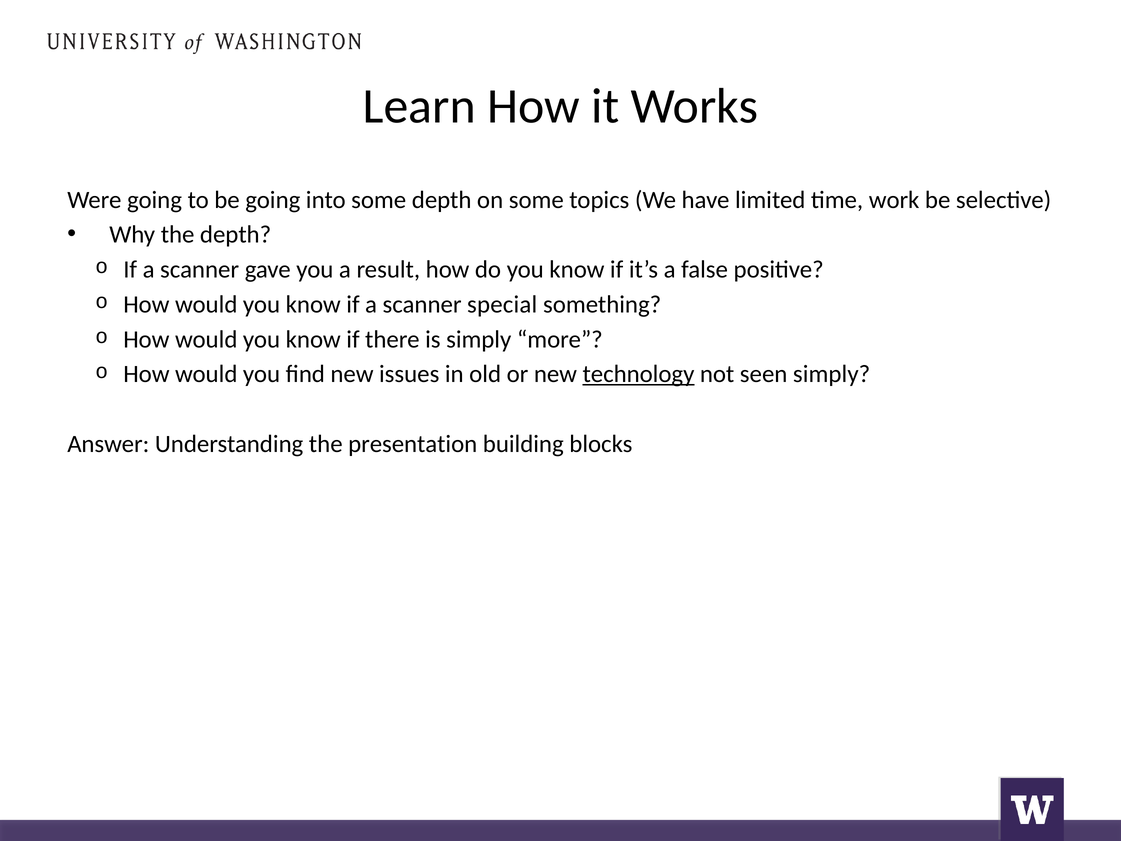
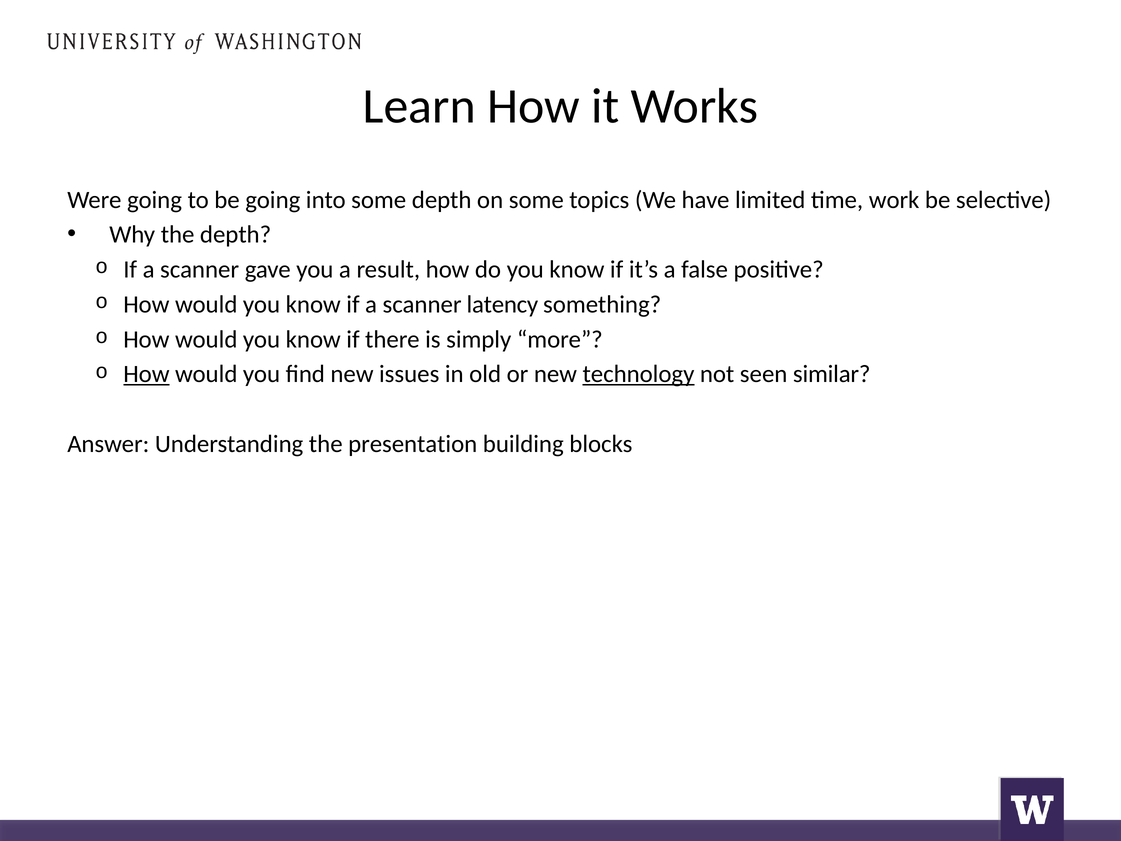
special: special -> latency
How at (146, 374) underline: none -> present
seen simply: simply -> similar
